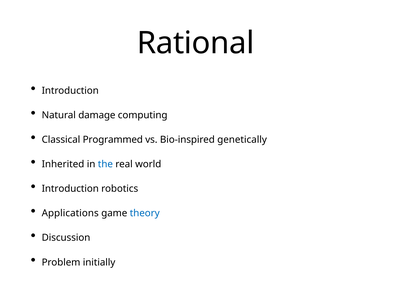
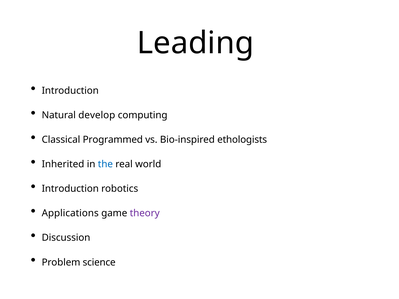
Rational: Rational -> Leading
damage: damage -> develop
genetically: genetically -> ethologists
theory colour: blue -> purple
initially: initially -> science
